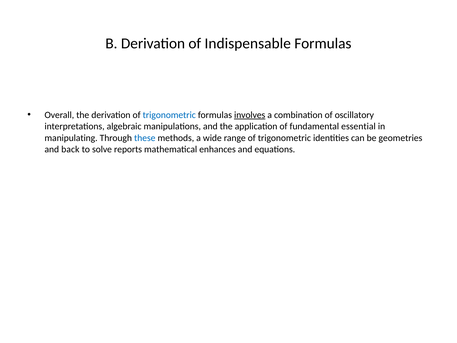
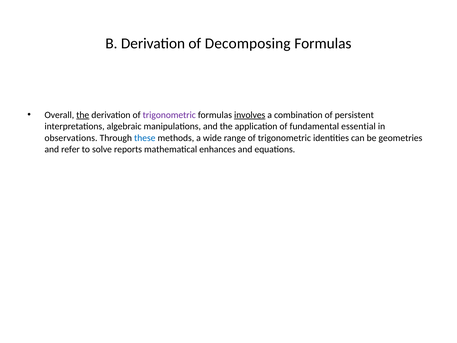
Indispensable: Indispensable -> Decomposing
the at (83, 115) underline: none -> present
trigonometric at (169, 115) colour: blue -> purple
oscillatory: oscillatory -> persistent
manipulating: manipulating -> observations
back: back -> refer
